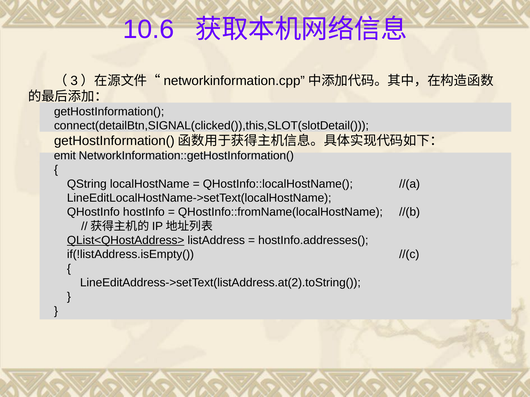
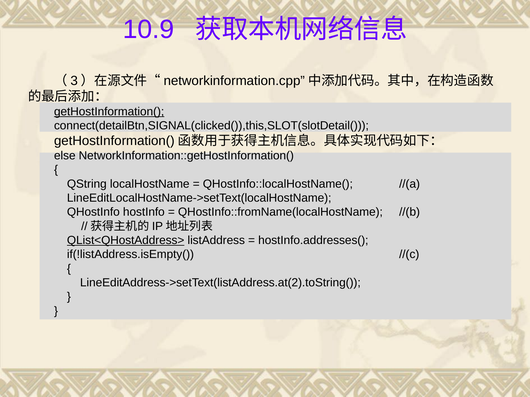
10.6: 10.6 -> 10.9
getHostInformation( underline: none -> present
emit: emit -> else
